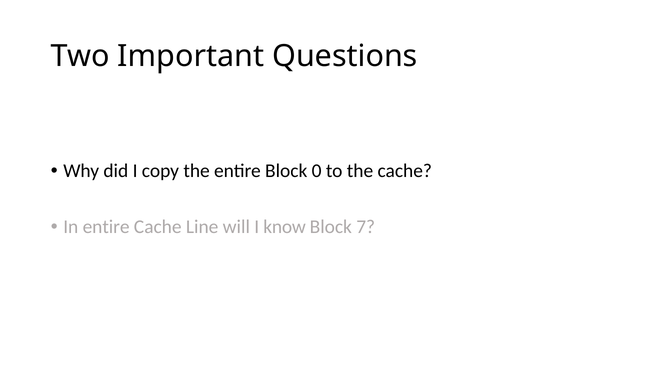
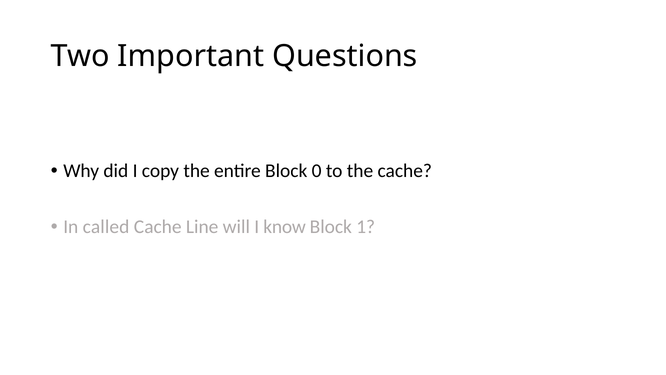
In entire: entire -> called
7: 7 -> 1
